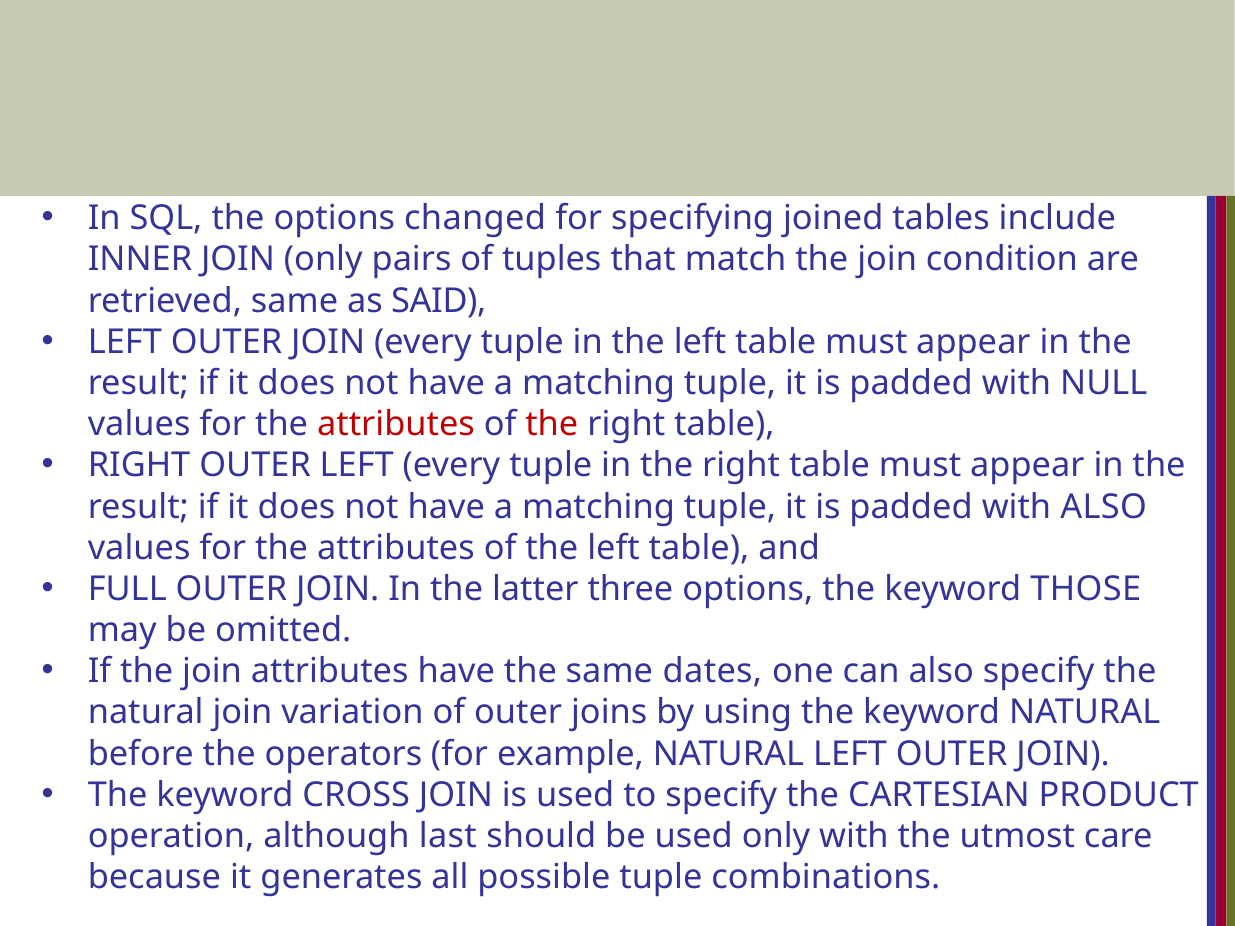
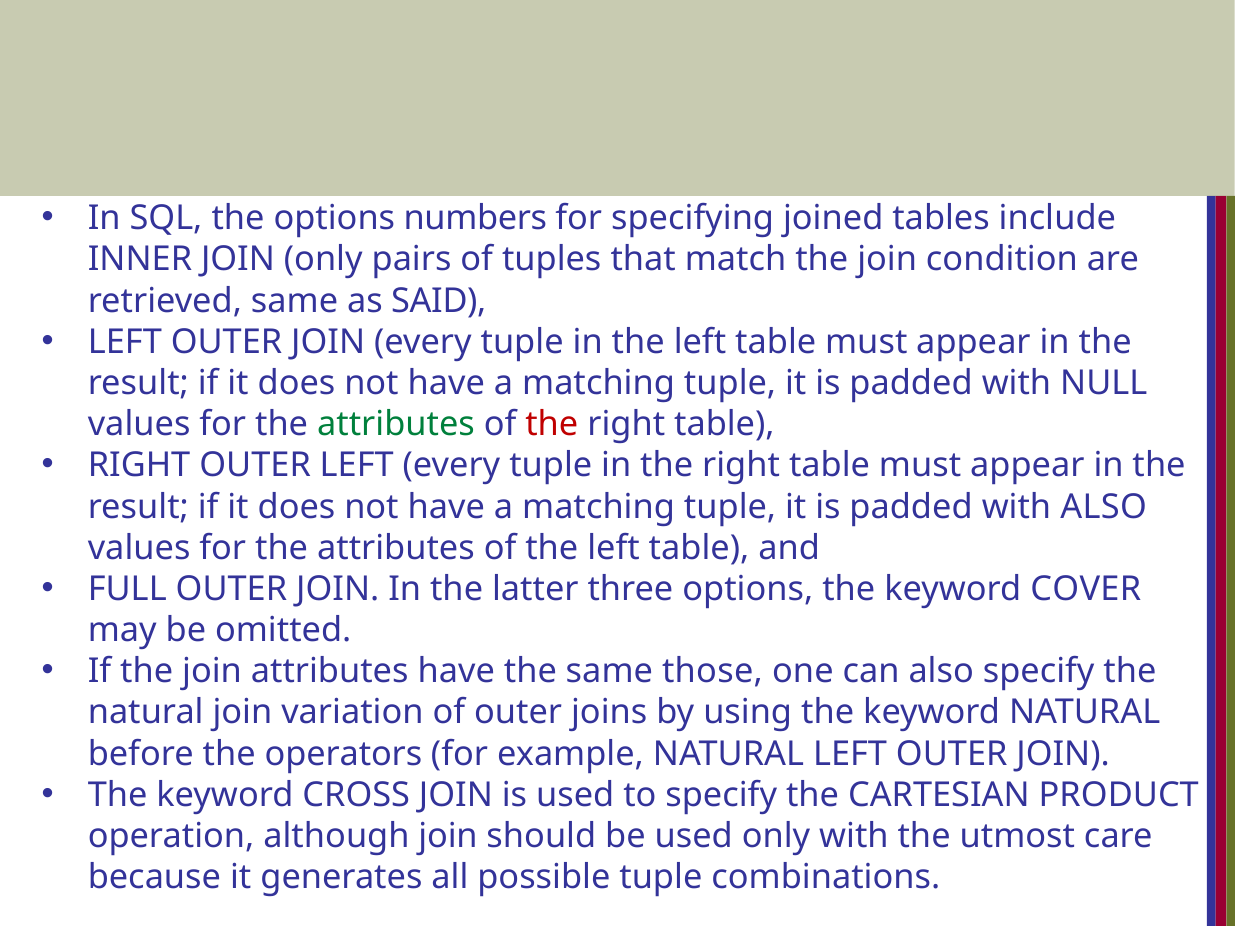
changed: changed -> numbers
attributes at (396, 424) colour: red -> green
THOSE: THOSE -> COVER
dates: dates -> those
although last: last -> join
